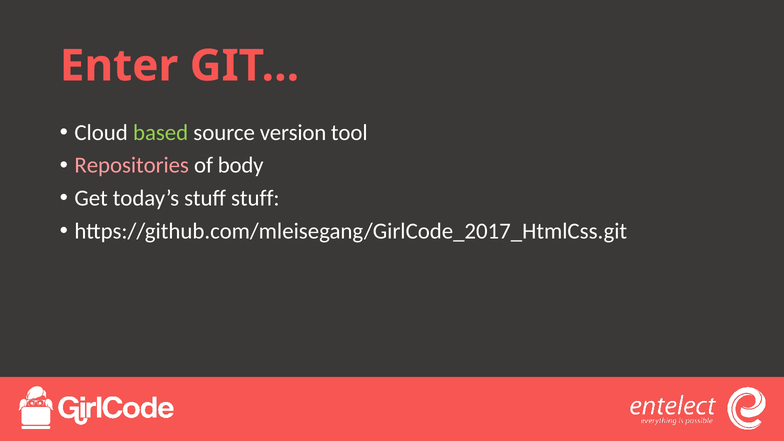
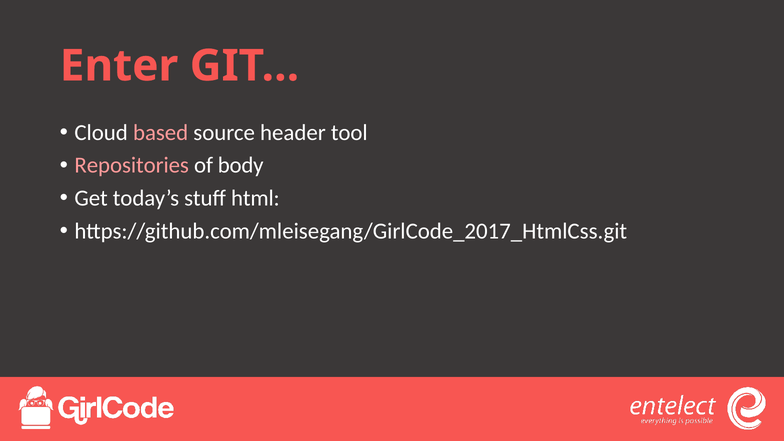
based colour: light green -> pink
version: version -> header
stuff stuff: stuff -> html
